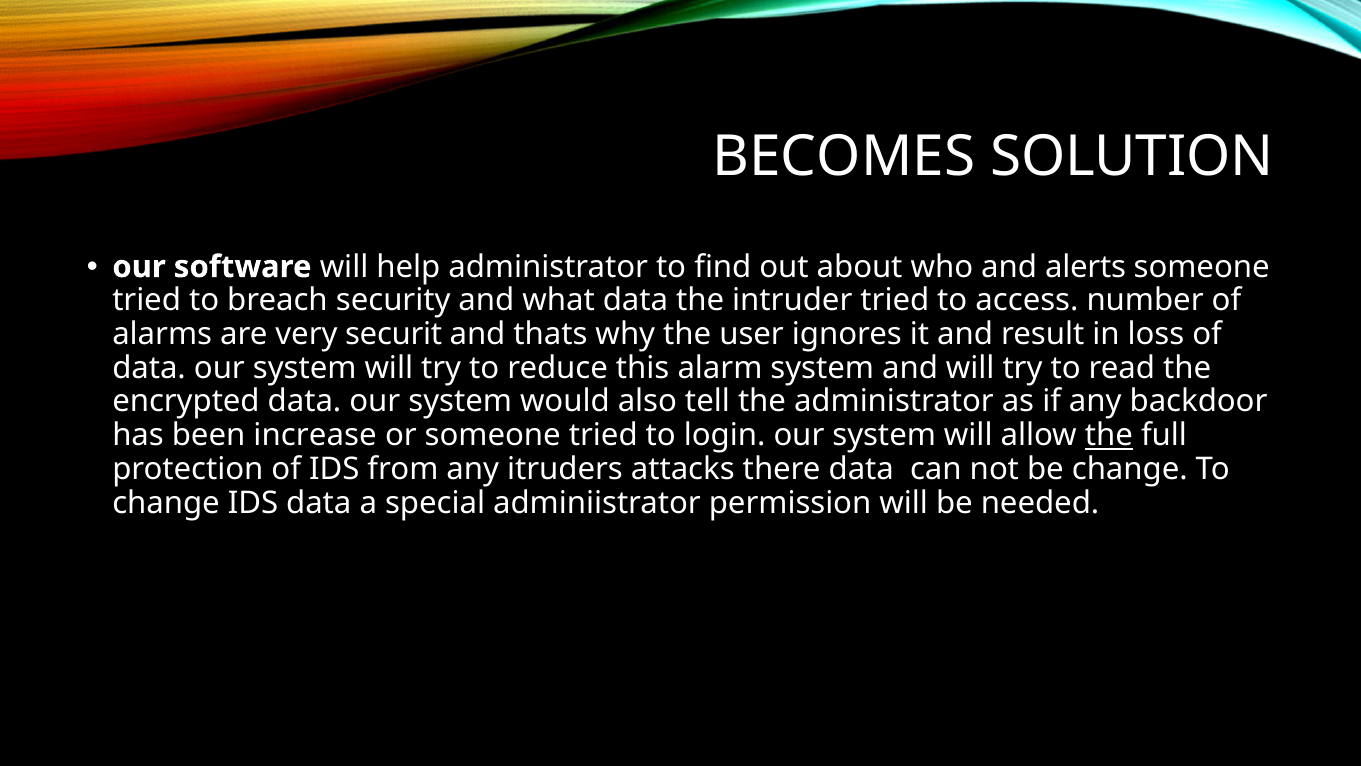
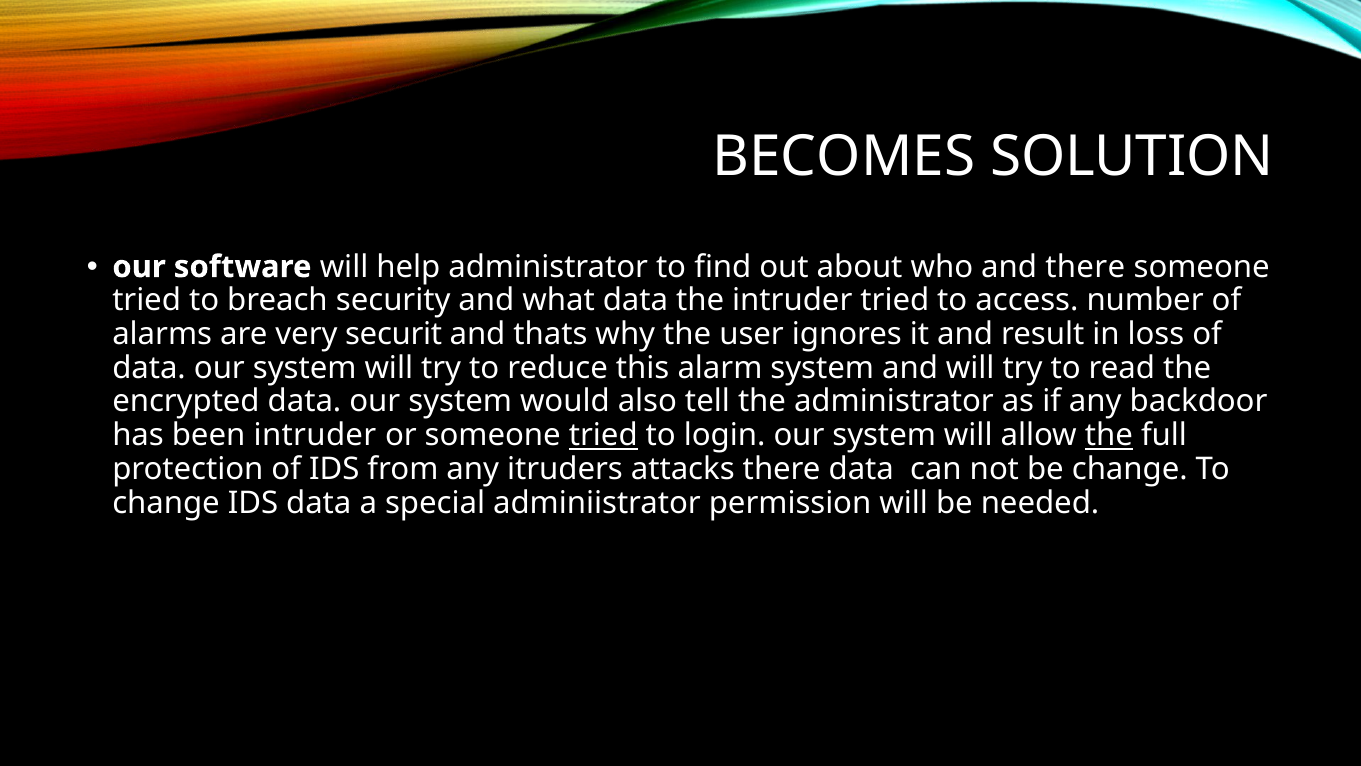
and alerts: alerts -> there
been increase: increase -> intruder
tried at (603, 435) underline: none -> present
